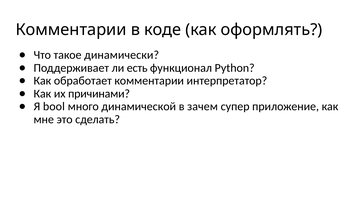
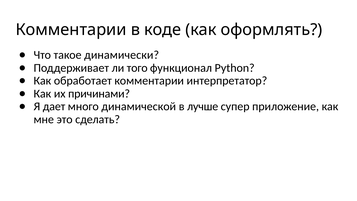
есть: есть -> того
bool: bool -> дает
зачем: зачем -> лучше
